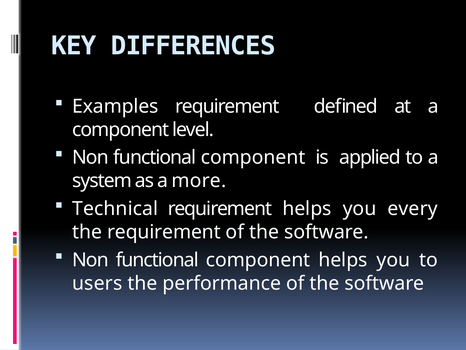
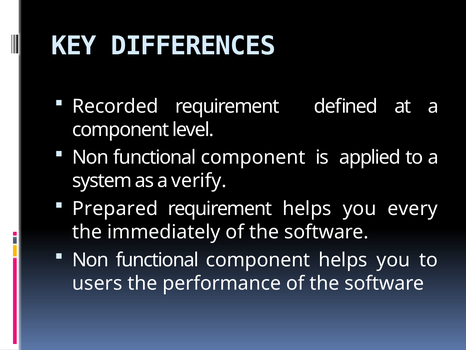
Examples: Examples -> Recorded
more: more -> verify
Technical: Technical -> Prepared
the requirement: requirement -> immediately
